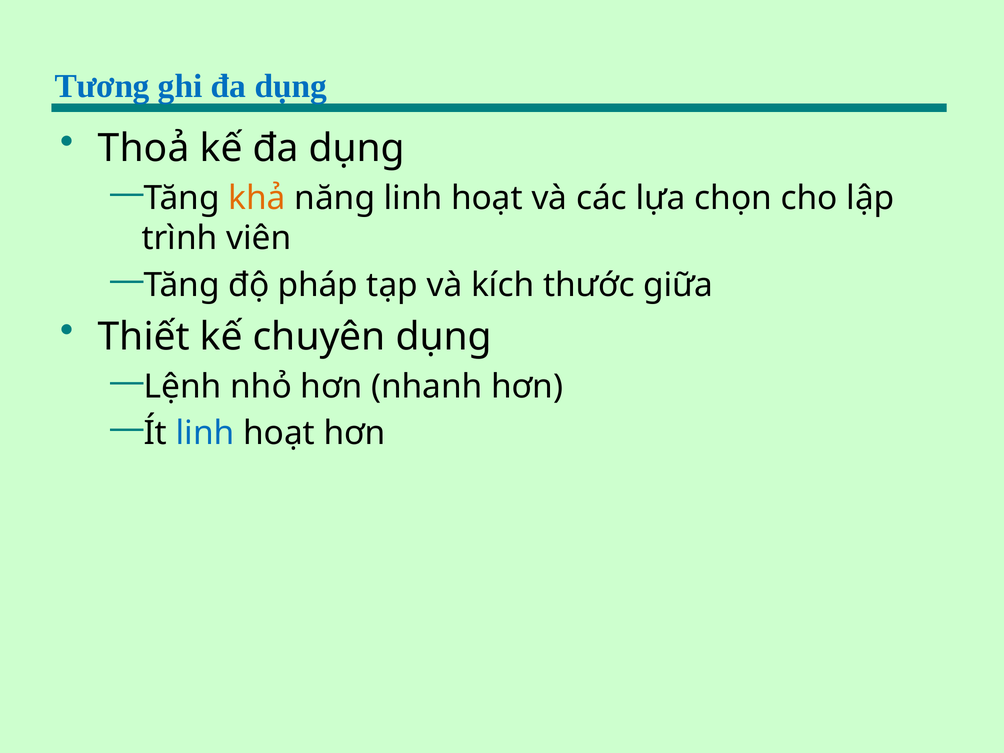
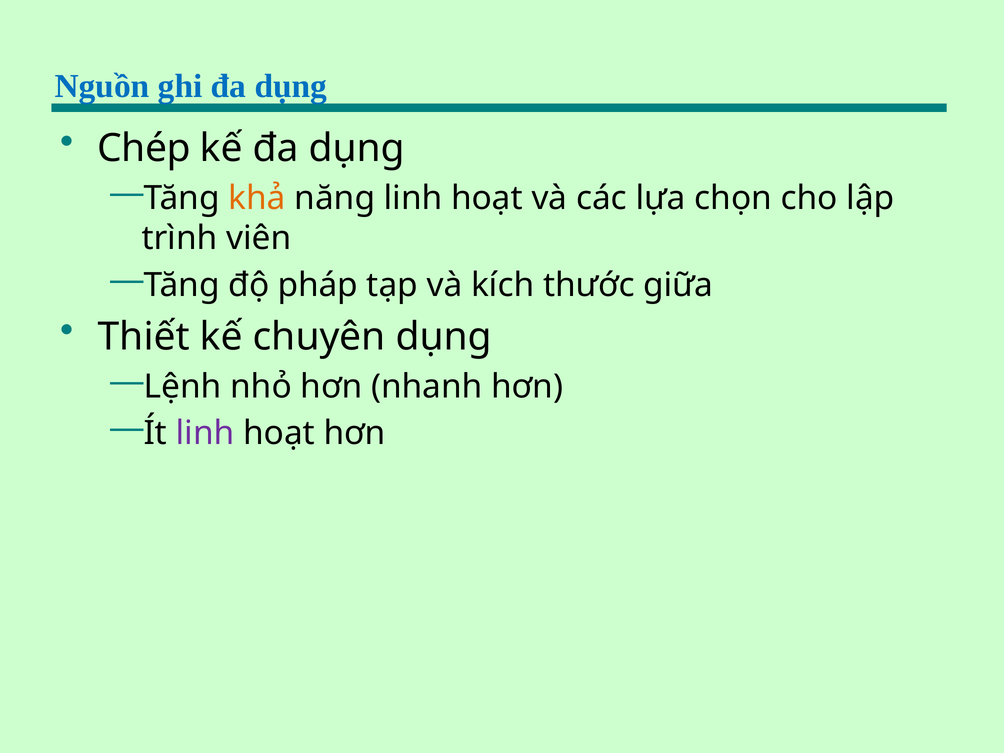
Tương: Tương -> Nguồn
Thoả: Thoả -> Chép
linh at (205, 433) colour: blue -> purple
